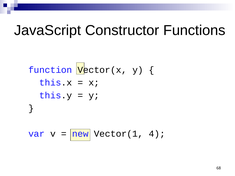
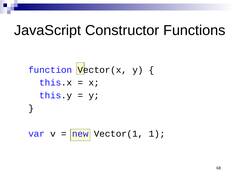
4: 4 -> 1
